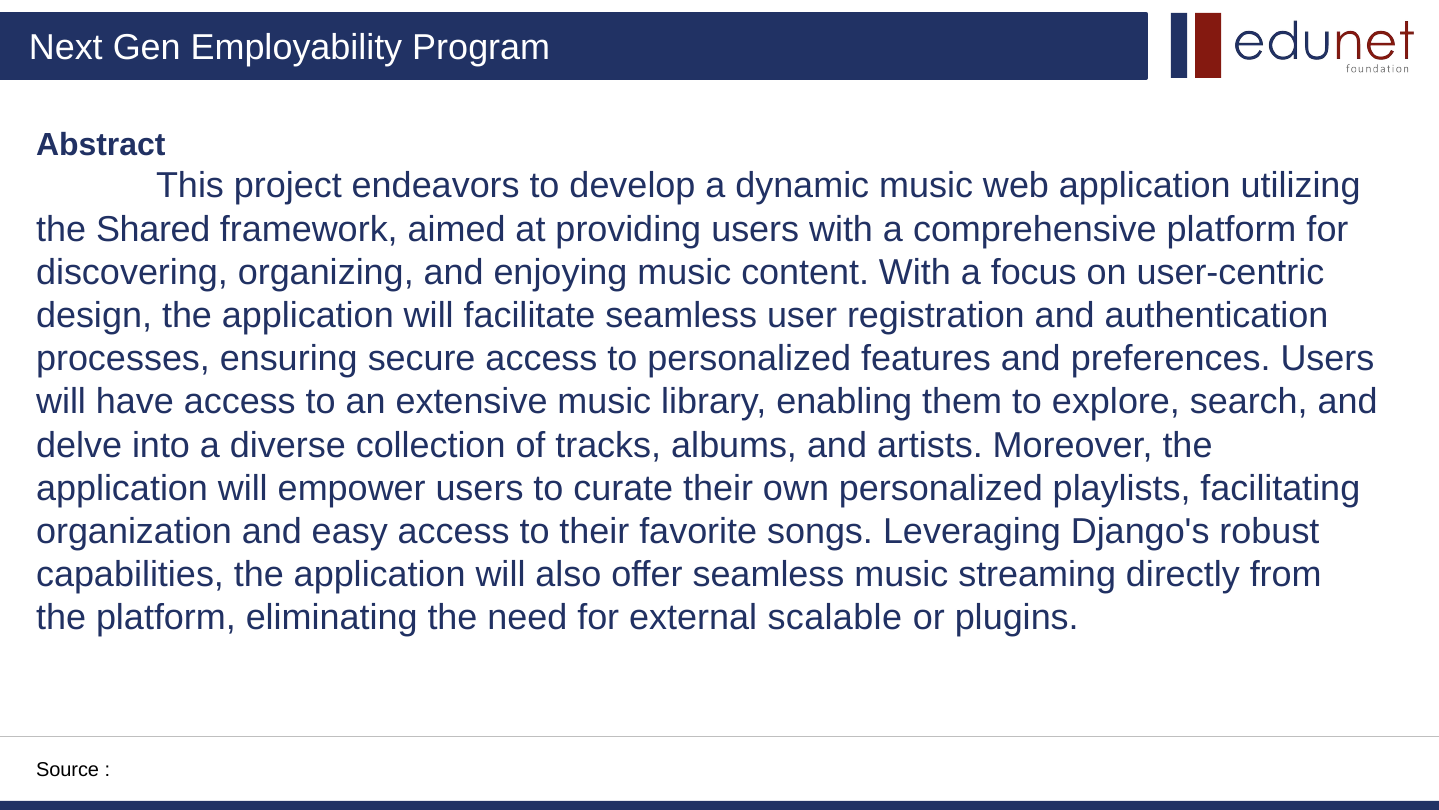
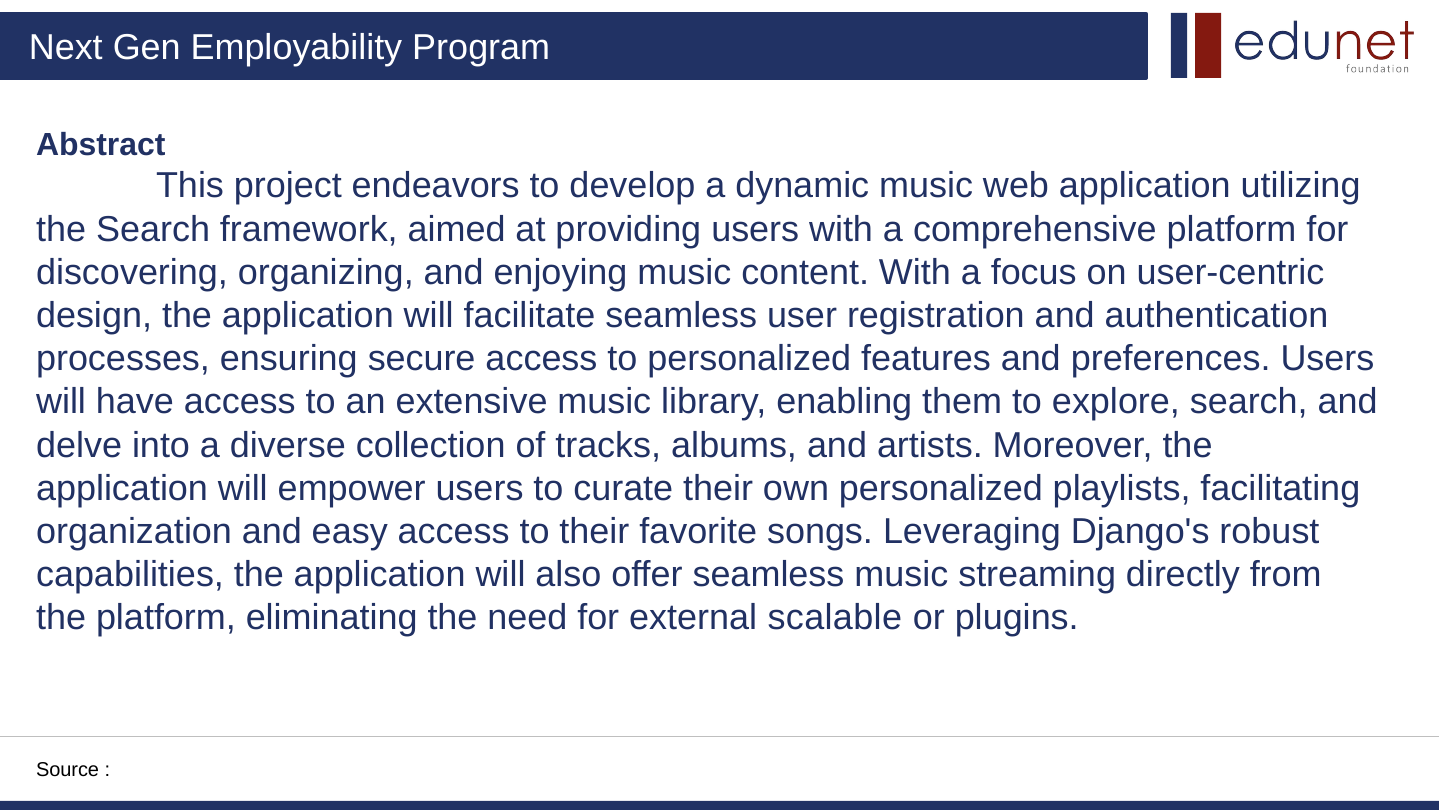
the Shared: Shared -> Search
